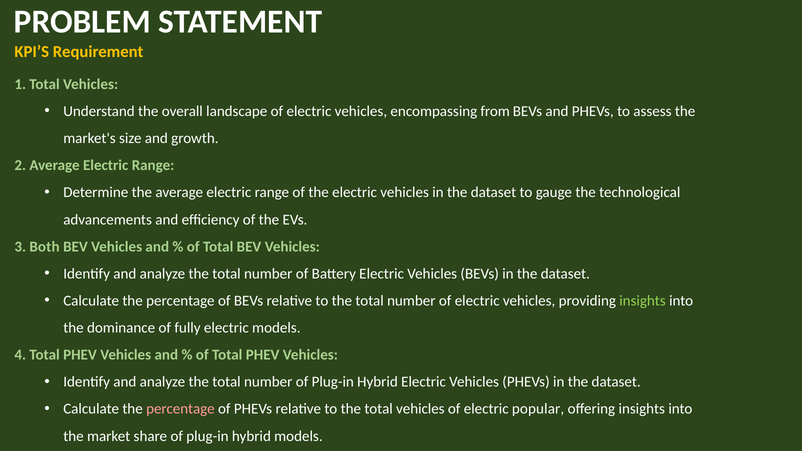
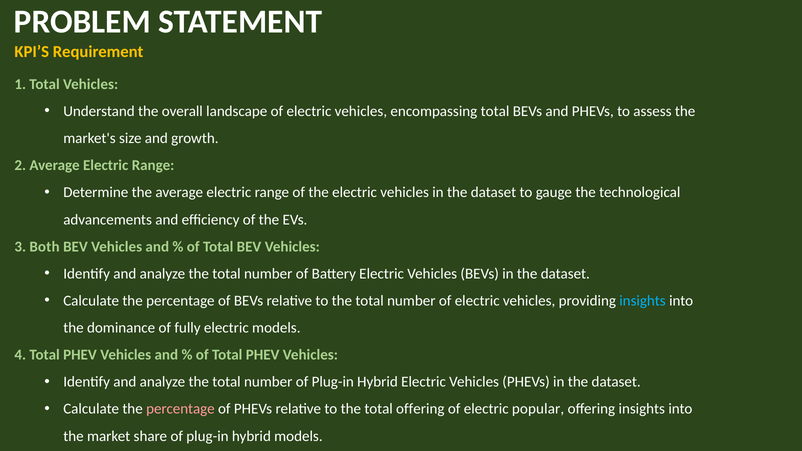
encompassing from: from -> total
insights at (643, 301) colour: light green -> light blue
the total vehicles: vehicles -> offering
